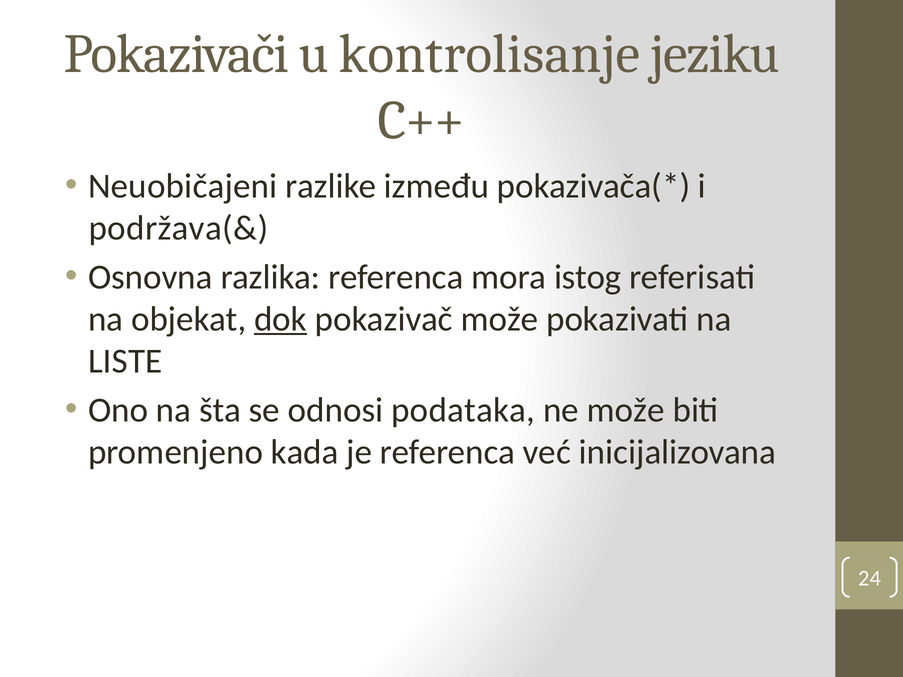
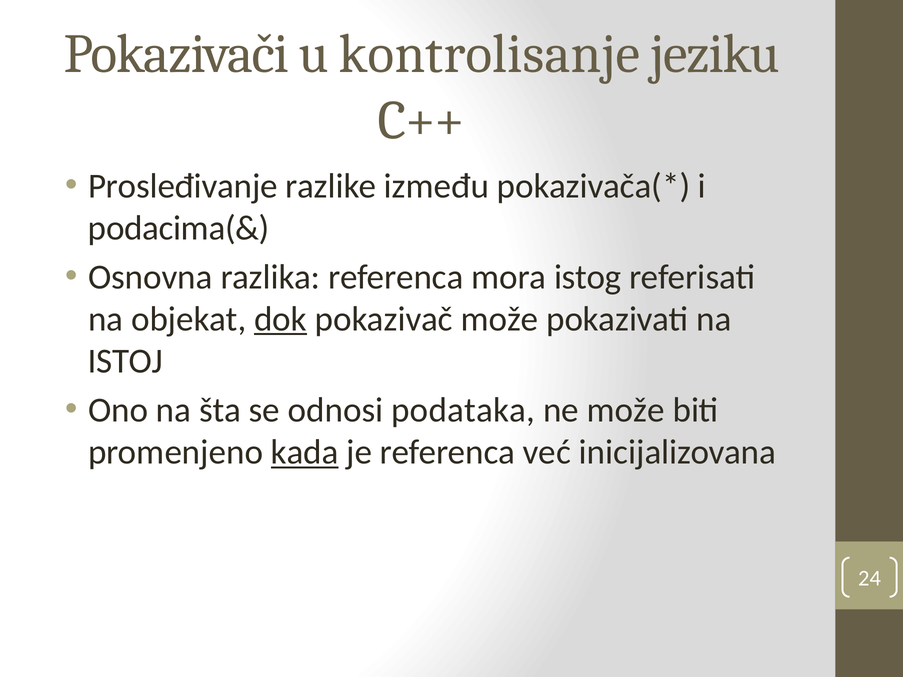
Neuobičajeni: Neuobičajeni -> Prosleđivanje
podržava(&: podržava(& -> podacima(&
LISTE: LISTE -> ISTOJ
kada underline: none -> present
